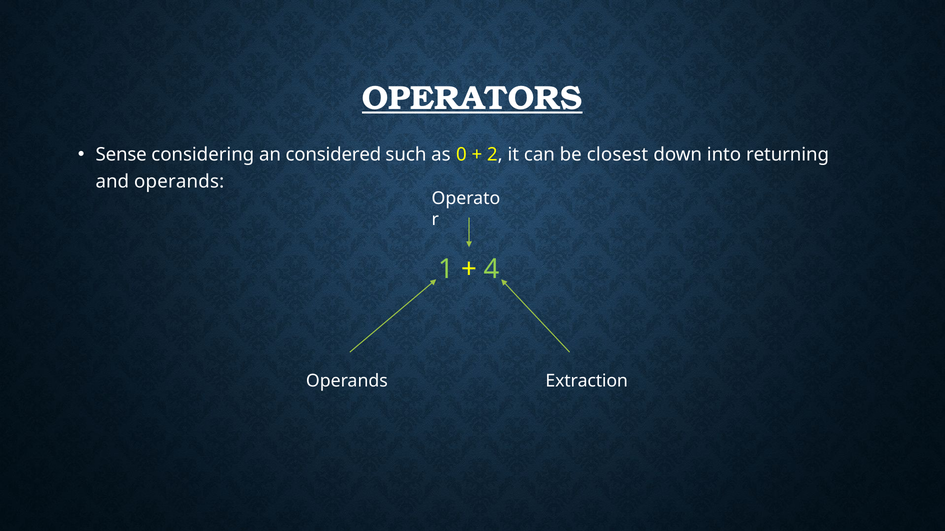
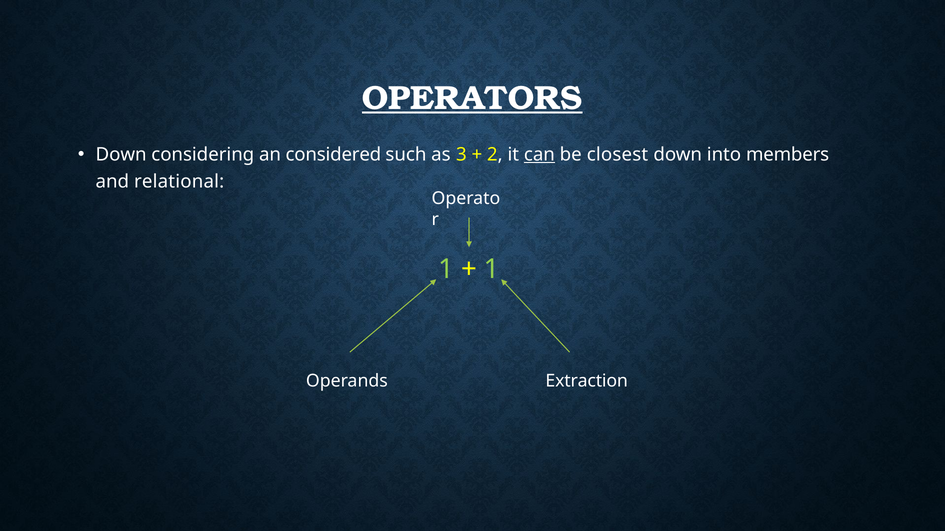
Sense at (121, 155): Sense -> Down
0: 0 -> 3
can underline: none -> present
returning: returning -> members
and operands: operands -> relational
4 at (492, 269): 4 -> 1
